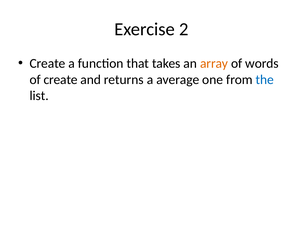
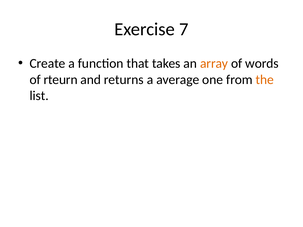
2: 2 -> 7
of create: create -> rteurn
the colour: blue -> orange
